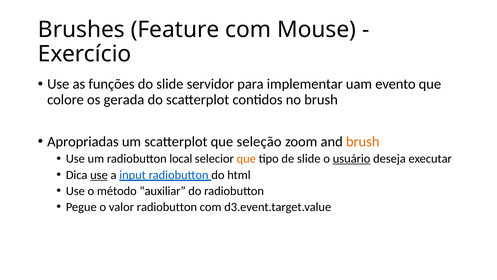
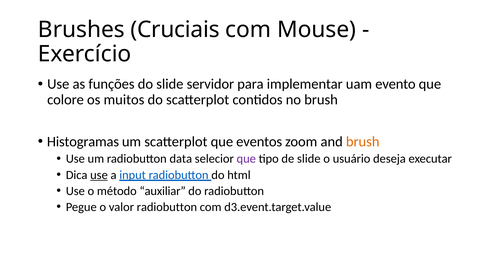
Feature: Feature -> Cruciais
gerada: gerada -> muitos
Apropriadas: Apropriadas -> Histogramas
seleção: seleção -> eventos
local: local -> data
que at (246, 158) colour: orange -> purple
usuário underline: present -> none
